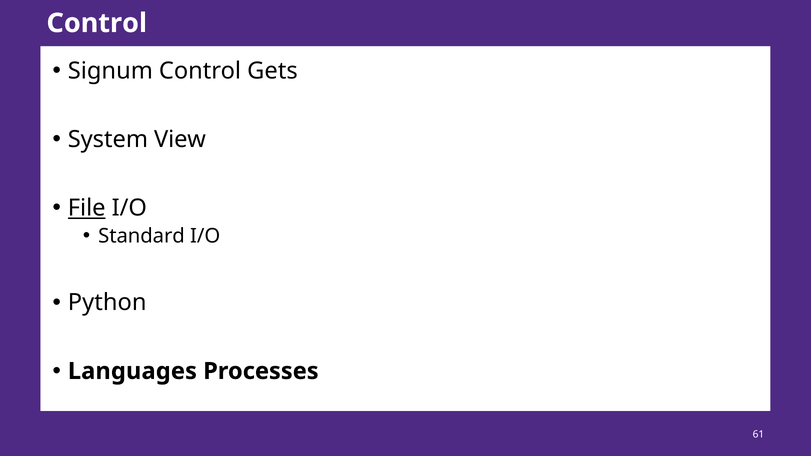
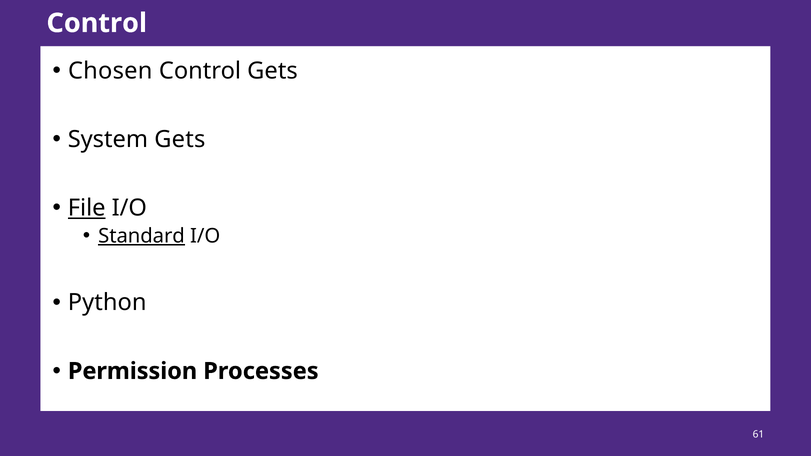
Signum: Signum -> Chosen
System View: View -> Gets
Standard underline: none -> present
Languages: Languages -> Permission
